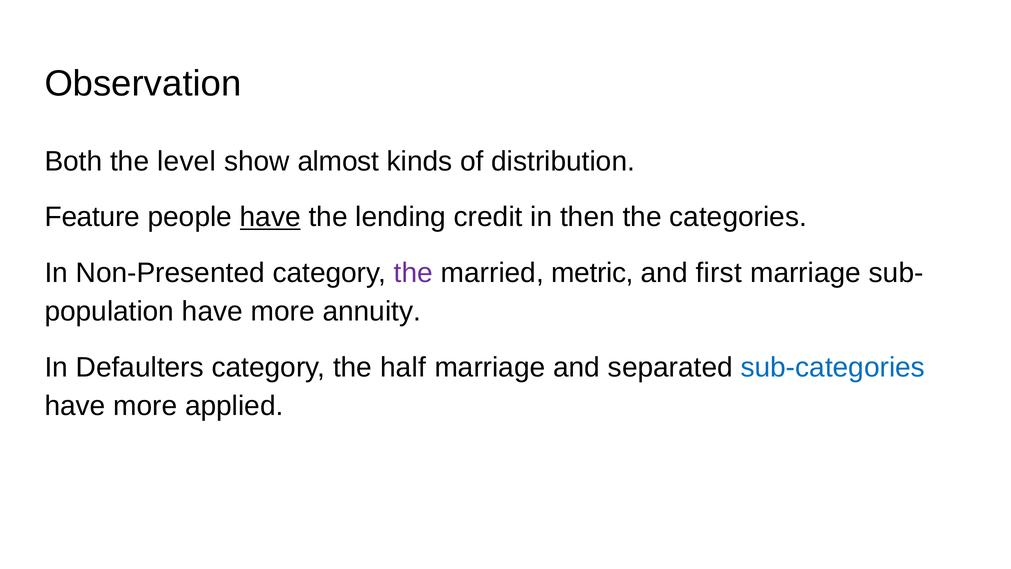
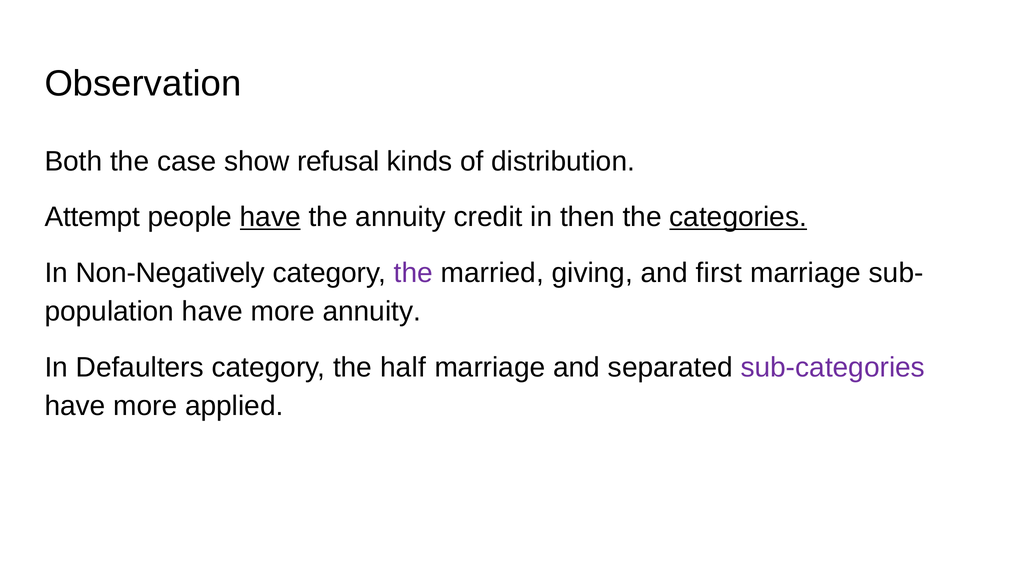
level: level -> case
almost: almost -> refusal
Feature: Feature -> Attempt
the lending: lending -> annuity
categories underline: none -> present
Non-Presented: Non-Presented -> Non-Negatively
metric: metric -> giving
sub-categories colour: blue -> purple
